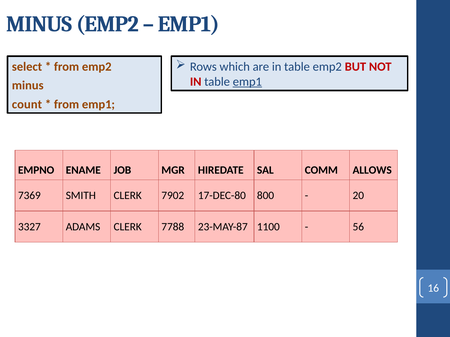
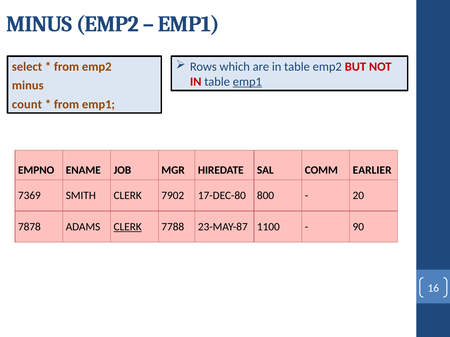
ALLOWS: ALLOWS -> EARLIER
3327: 3327 -> 7878
CLERK at (128, 227) underline: none -> present
56: 56 -> 90
